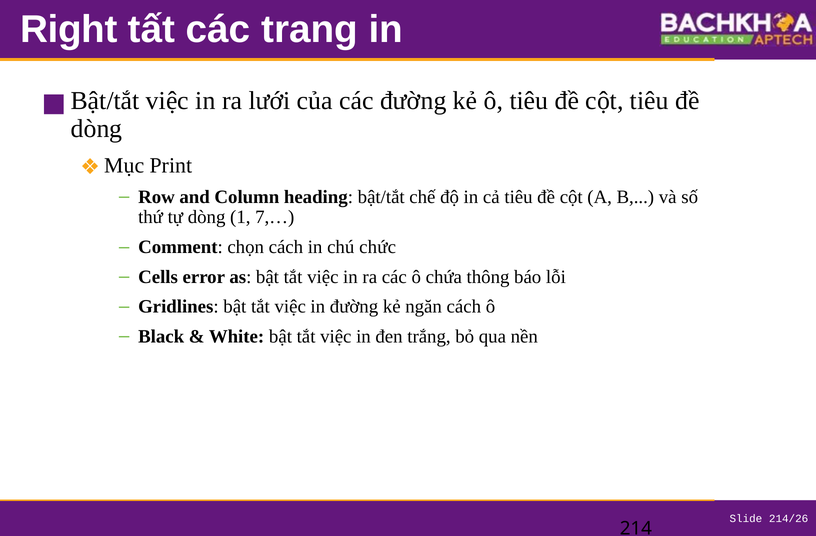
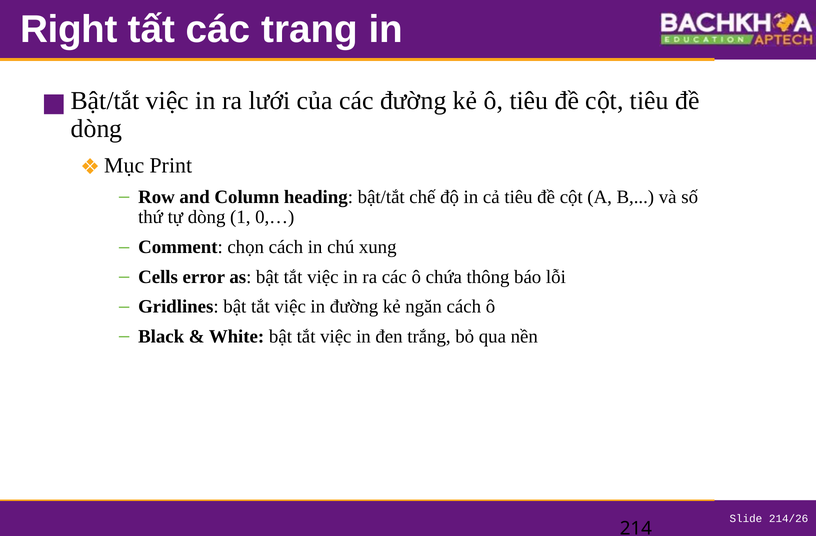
7,…: 7,… -> 0,…
chức: chức -> xung
